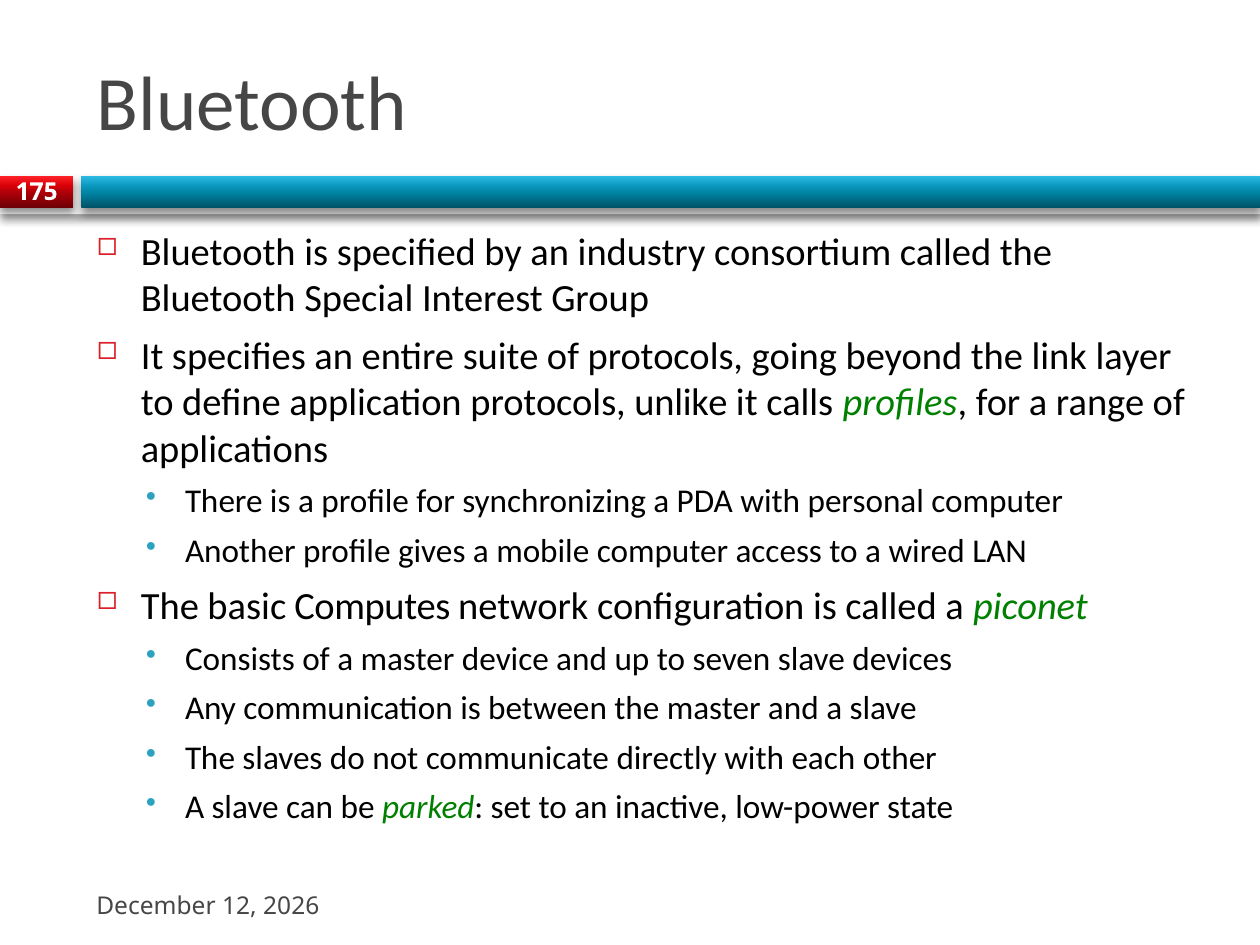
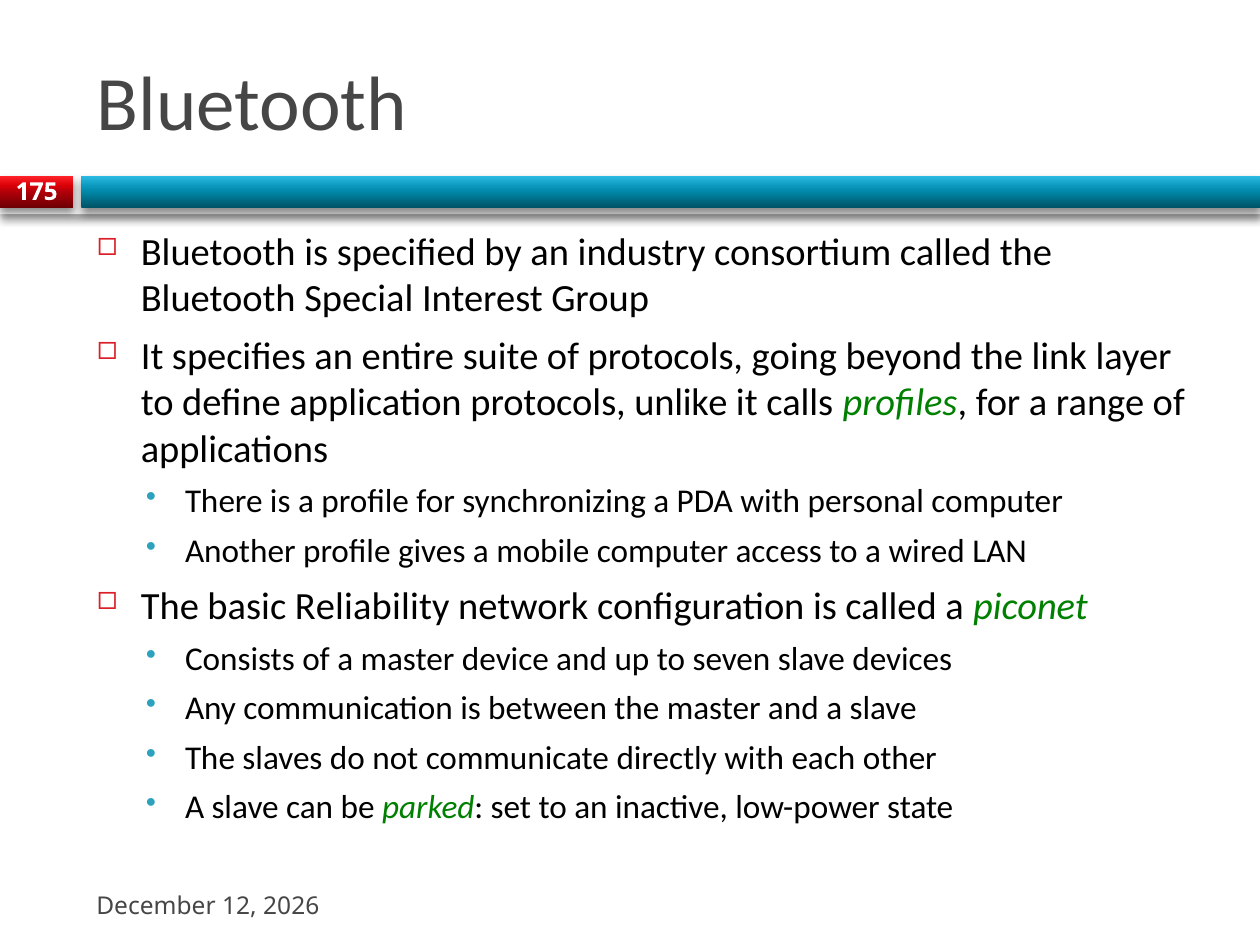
Computes: Computes -> Reliability
